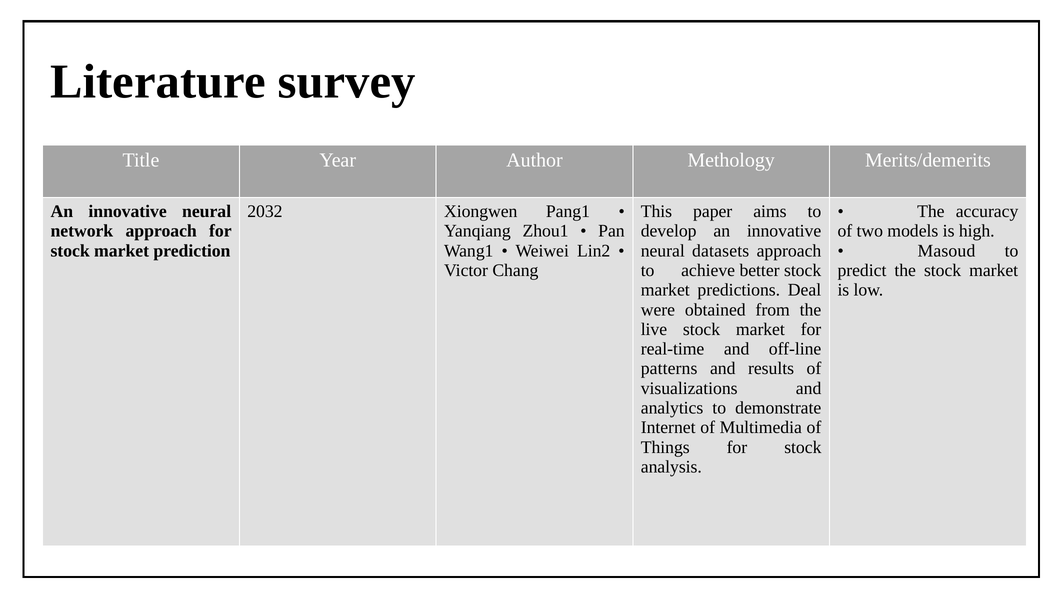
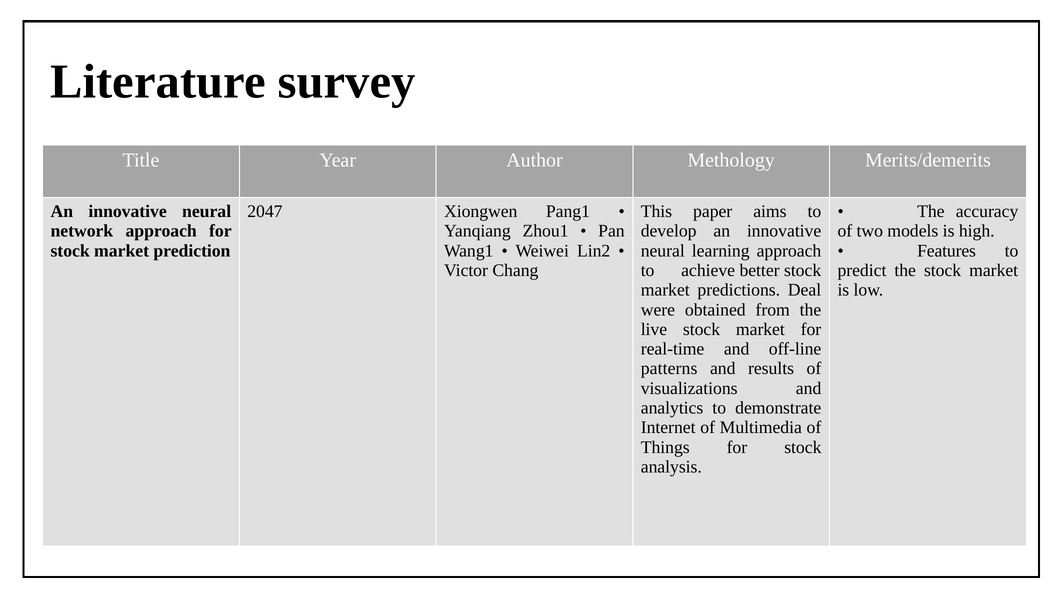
2032: 2032 -> 2047
datasets: datasets -> learning
Masoud: Masoud -> Features
